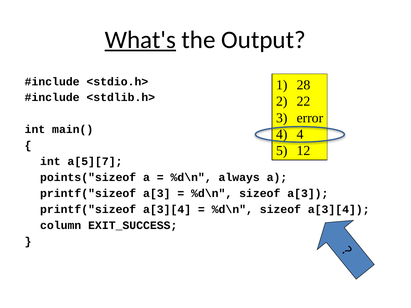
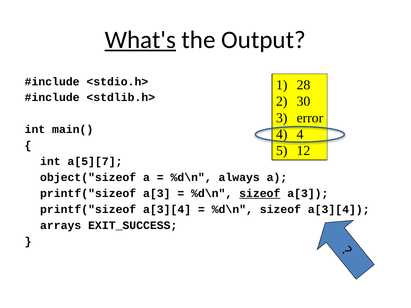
22: 22 -> 30
points("sizeof: points("sizeof -> object("sizeof
sizeof at (260, 194) underline: none -> present
column: column -> arrays
